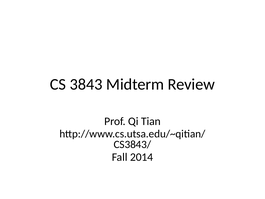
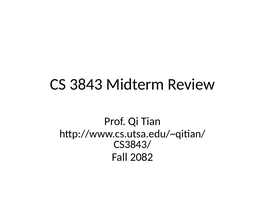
2014: 2014 -> 2082
